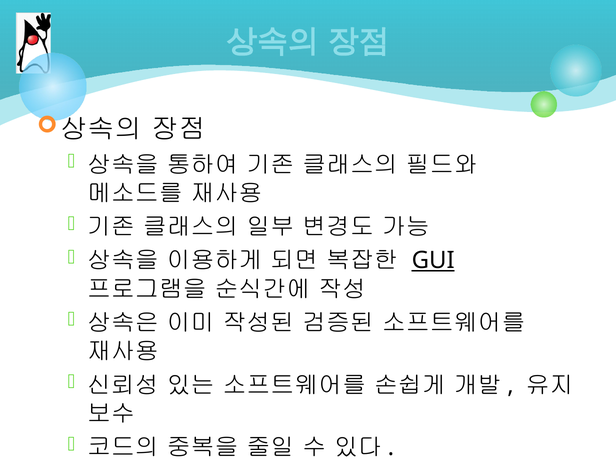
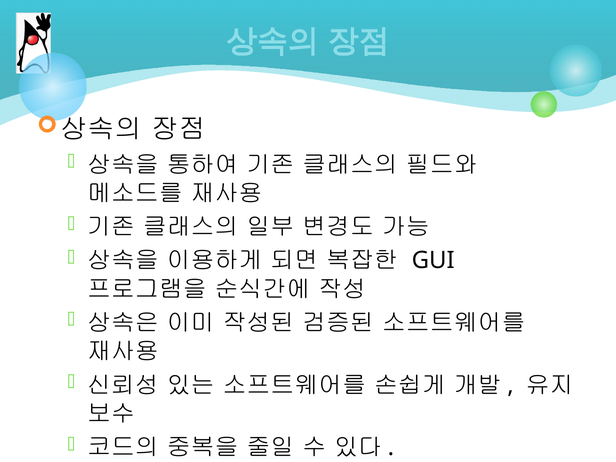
GUI underline: present -> none
